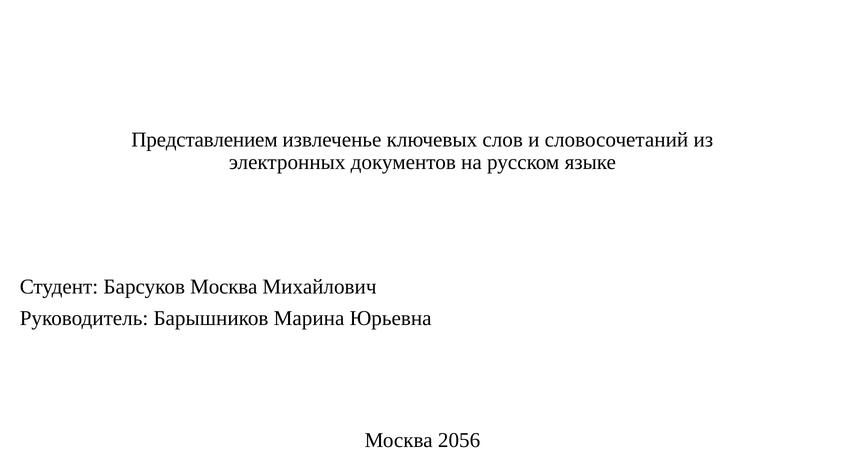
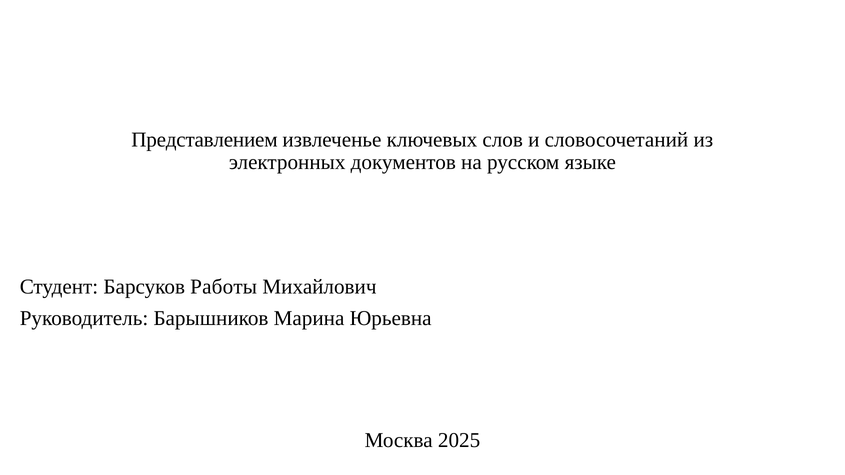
Барсуков Москва: Москва -> Работы
2056: 2056 -> 2025
